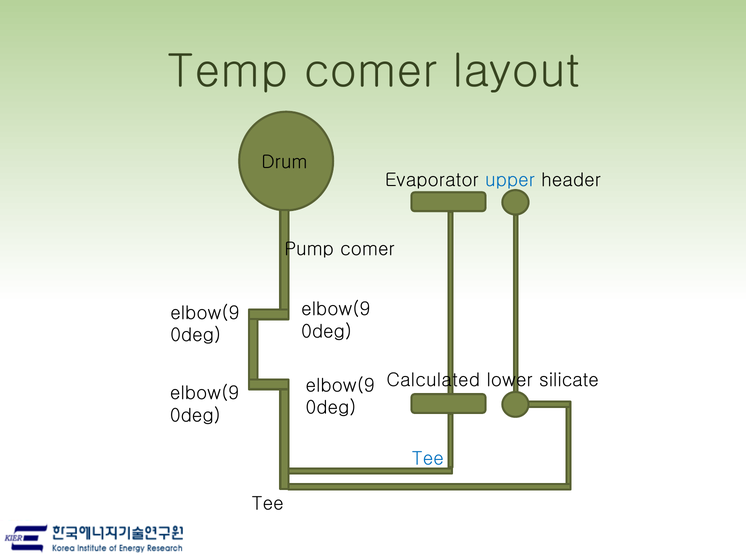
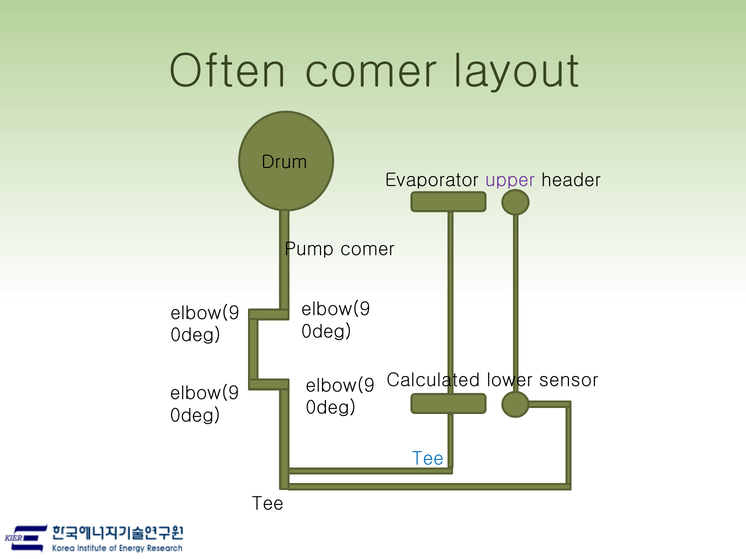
Temp: Temp -> Often
upper colour: blue -> purple
silicate: silicate -> sensor
